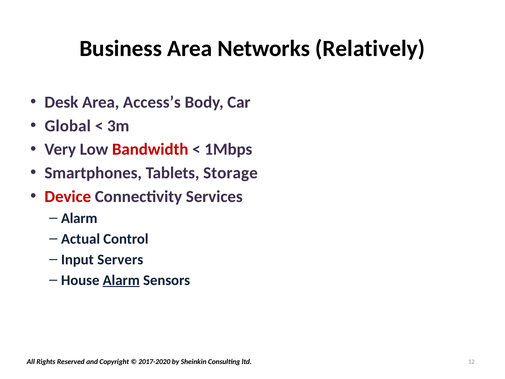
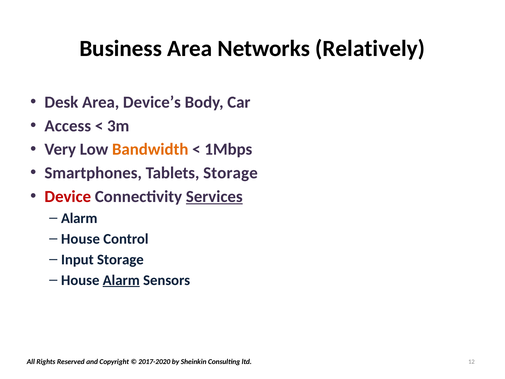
Access’s: Access’s -> Device’s
Global: Global -> Access
Bandwidth colour: red -> orange
Services underline: none -> present
Actual at (81, 239): Actual -> House
Input Servers: Servers -> Storage
